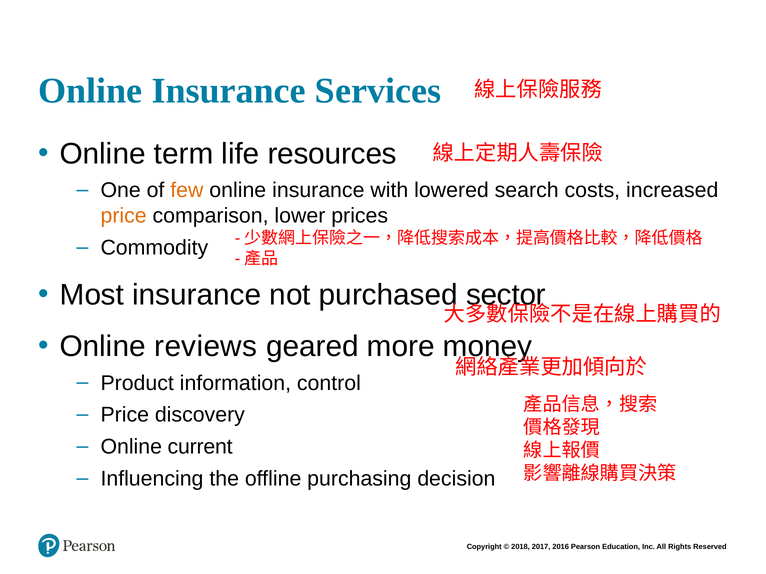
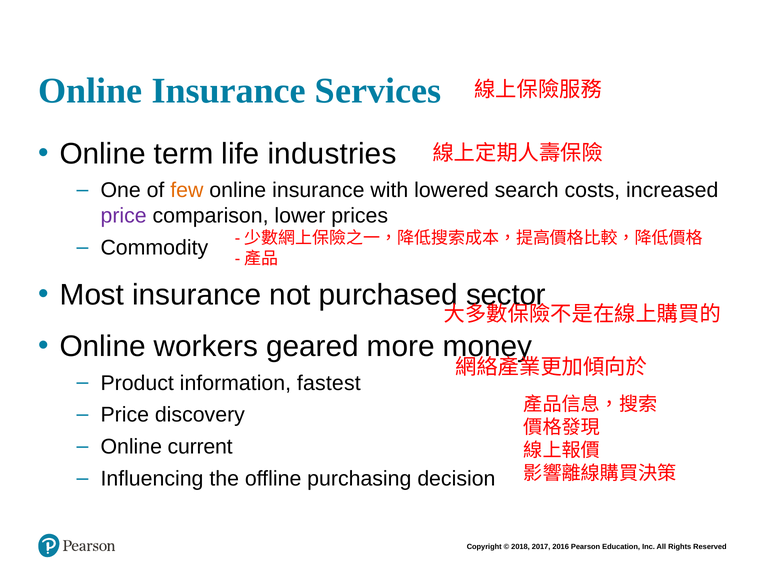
resources: resources -> industries
price at (124, 216) colour: orange -> purple
reviews: reviews -> workers
control: control -> fastest
